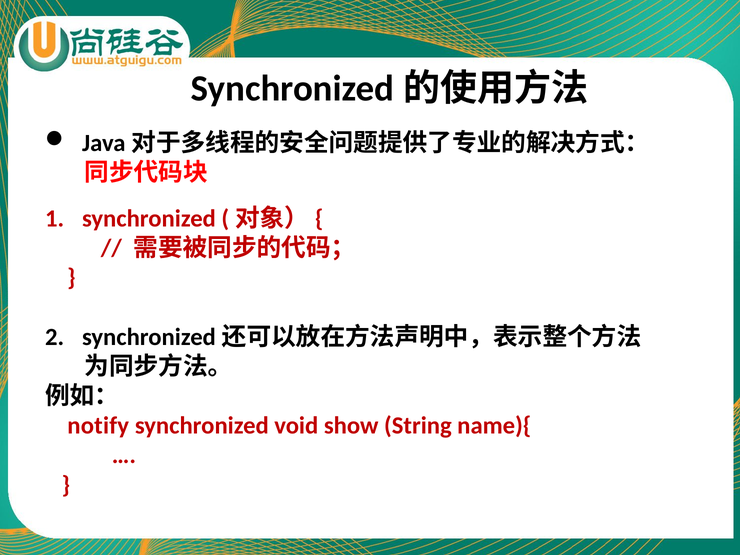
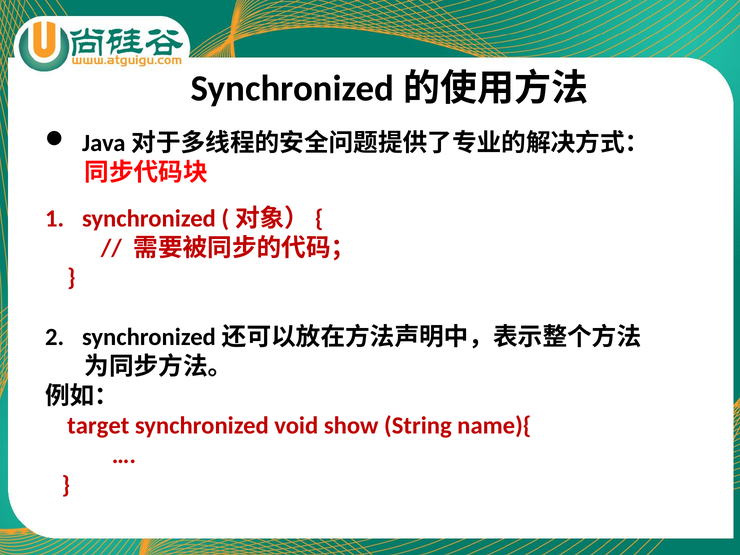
notify: notify -> target
